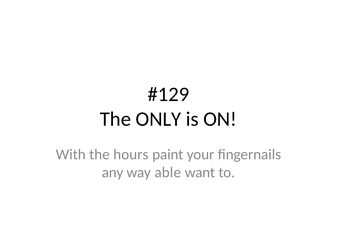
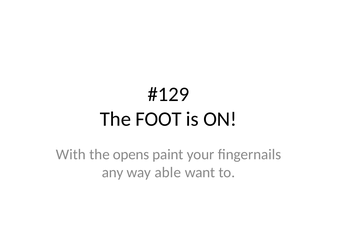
ONLY: ONLY -> FOOT
hours: hours -> opens
